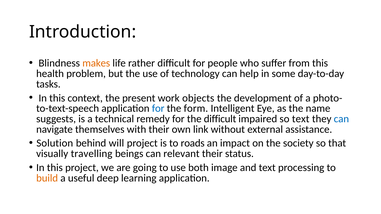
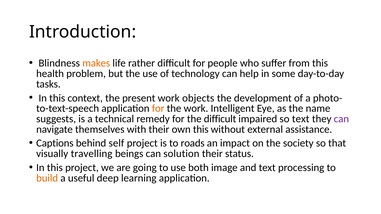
for at (158, 109) colour: blue -> orange
the form: form -> work
can at (341, 119) colour: blue -> purple
own link: link -> this
Solution: Solution -> Captions
will: will -> self
relevant: relevant -> solution
